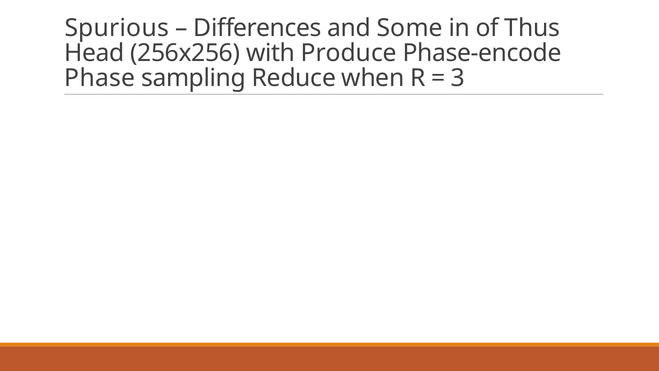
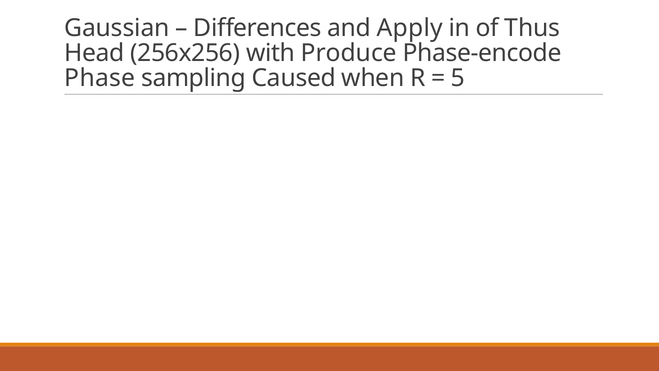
Spurious: Spurious -> Gaussian
Some: Some -> Apply
Reduce: Reduce -> Caused
3: 3 -> 5
